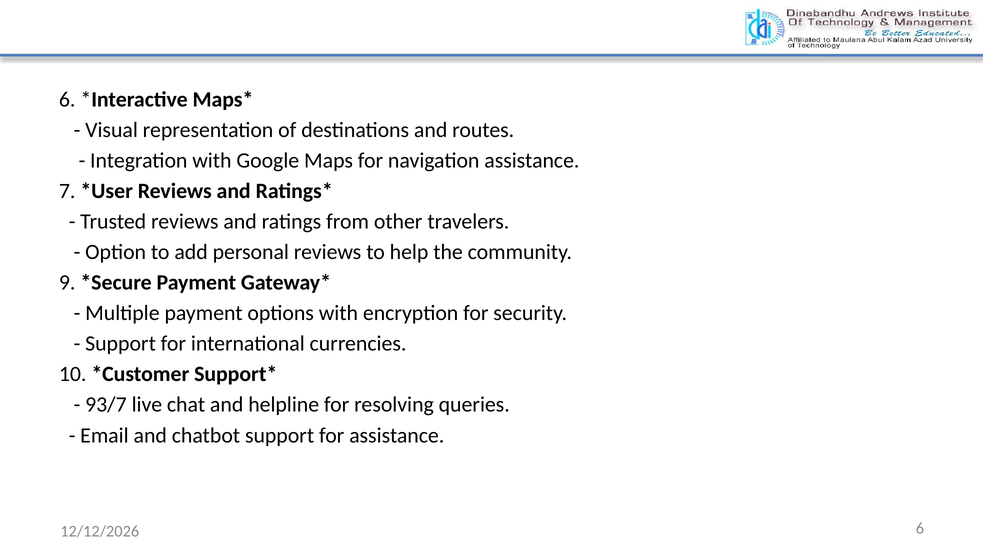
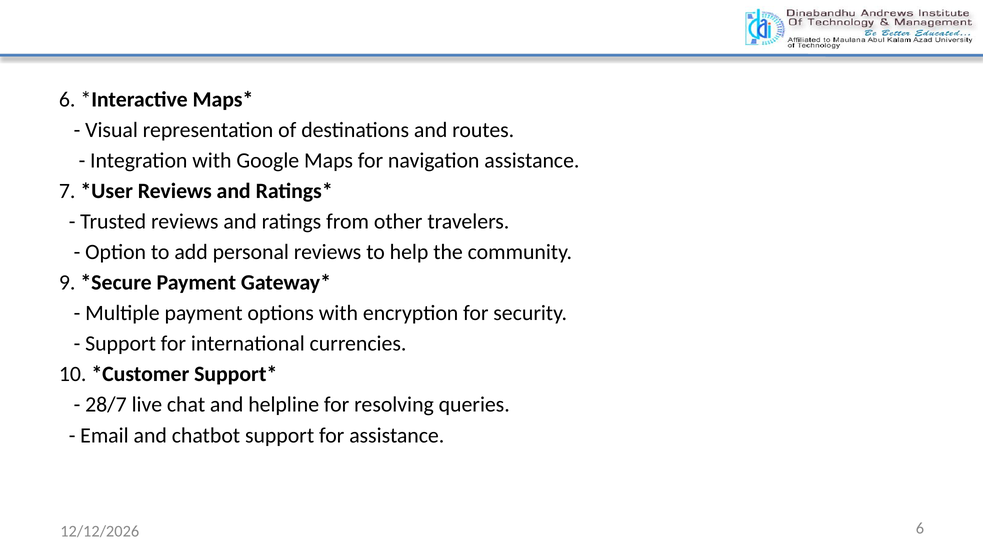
93/7: 93/7 -> 28/7
